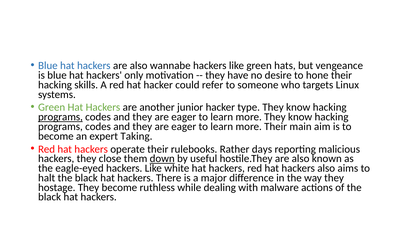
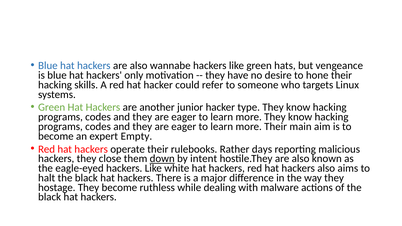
programs at (60, 117) underline: present -> none
Taking: Taking -> Empty
useful: useful -> intent
